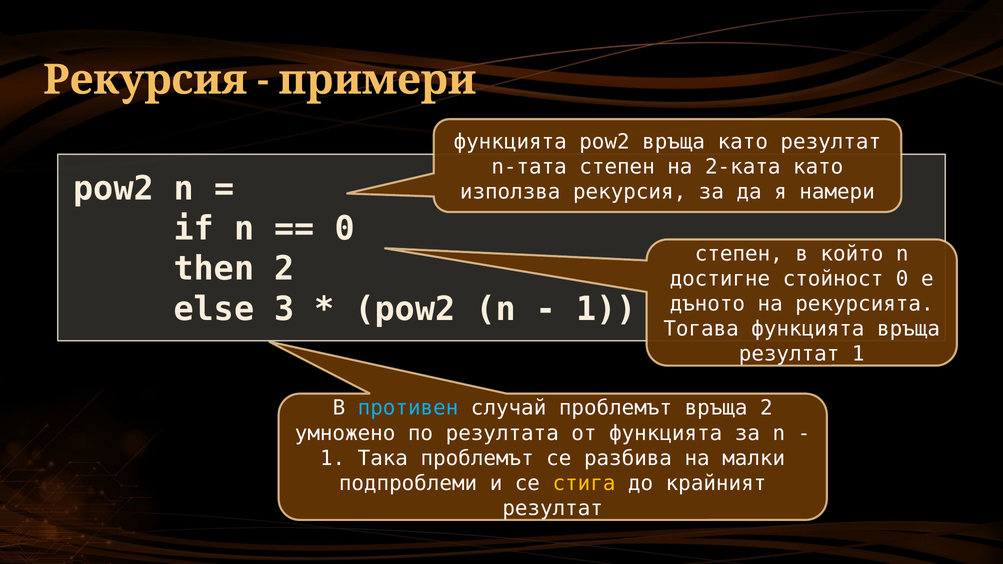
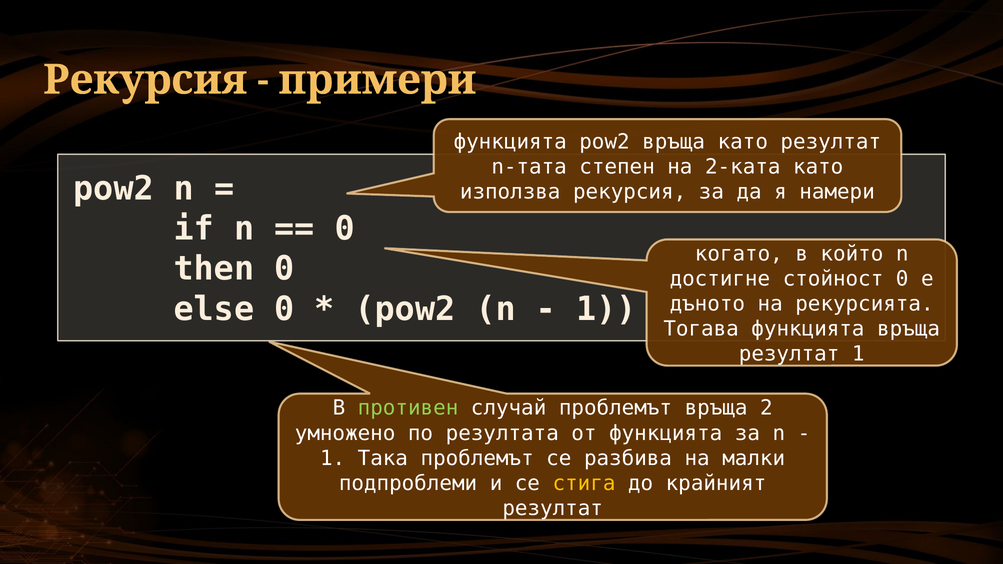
степен at (739, 254): степен -> когато
then 2: 2 -> 0
else 3: 3 -> 0
противен colour: light blue -> light green
